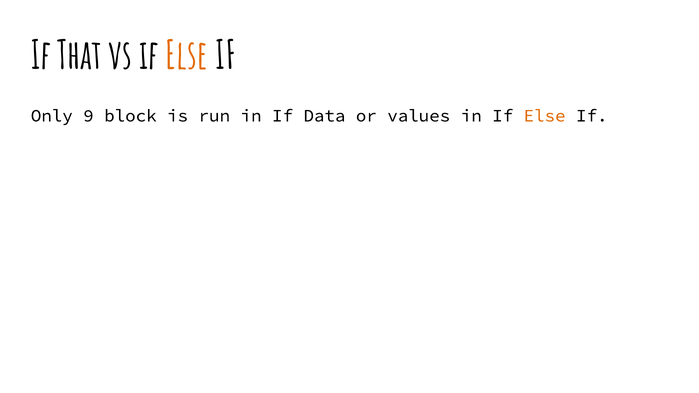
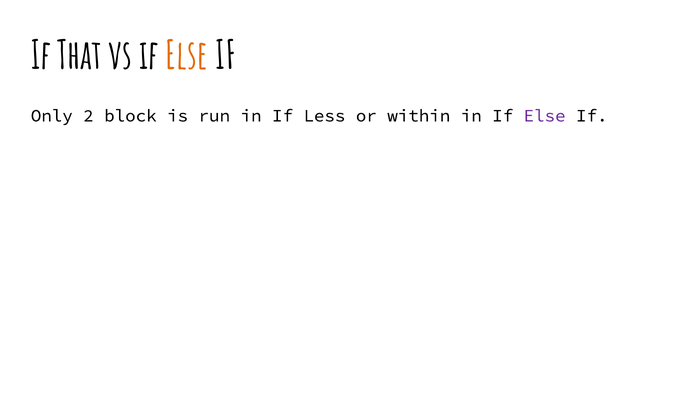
9: 9 -> 2
Data: Data -> Less
values: values -> within
Else at (545, 116) colour: orange -> purple
